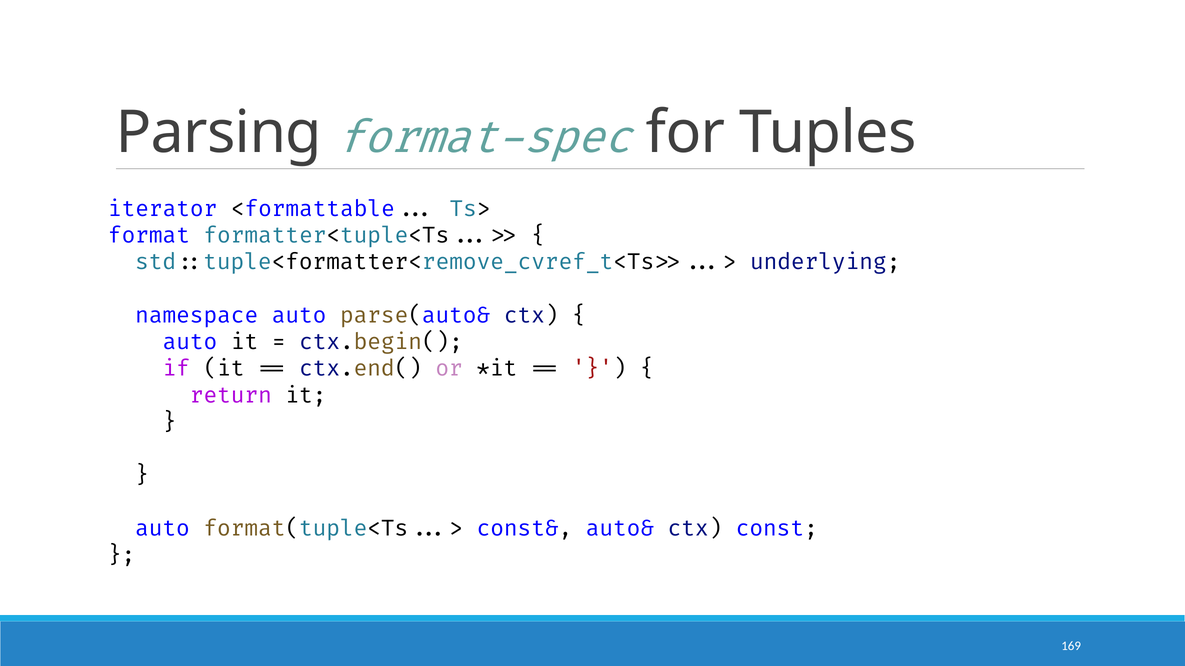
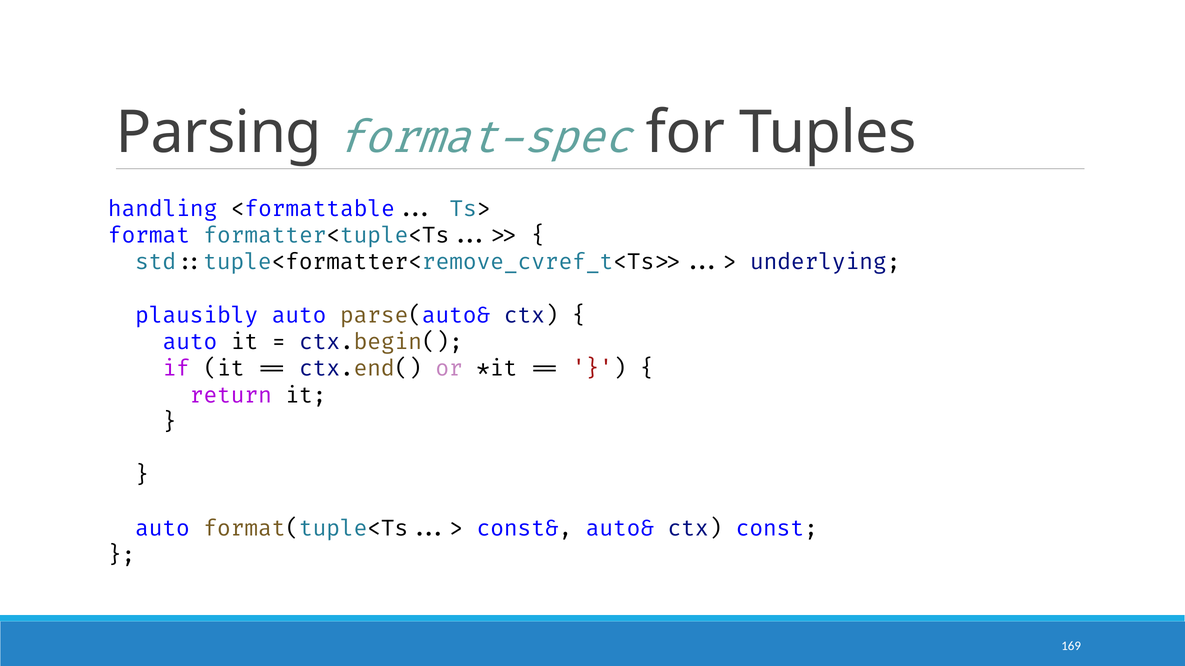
iterator: iterator -> handling
namespace: namespace -> plausibly
